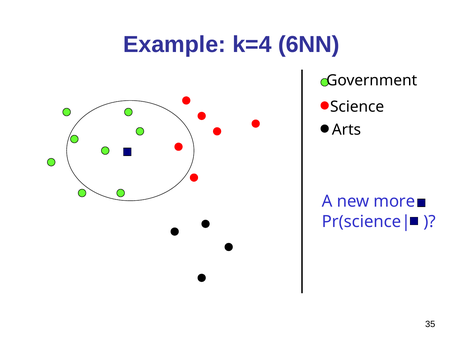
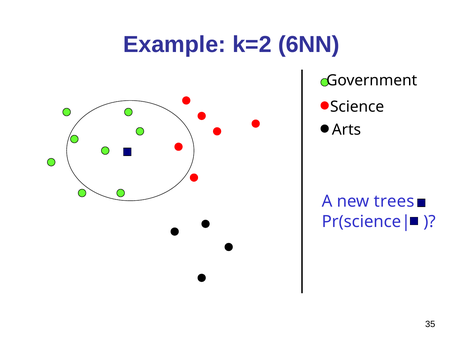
k=4: k=4 -> k=2
more: more -> trees
